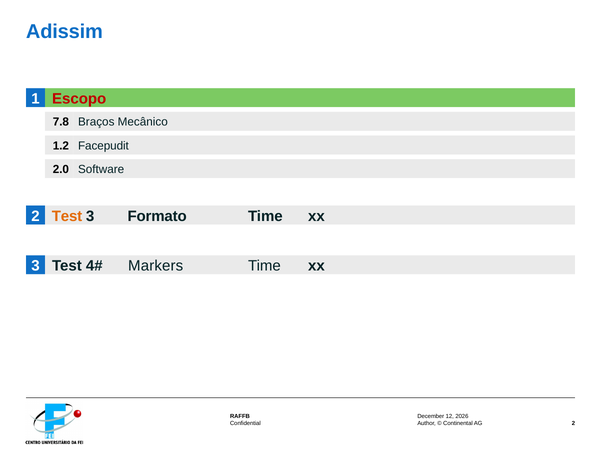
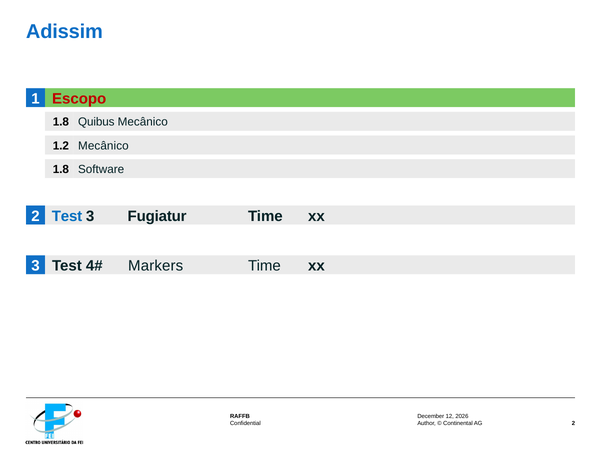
7.8 at (61, 122): 7.8 -> 1.8
Braços: Braços -> Quibus
Facepudit at (103, 146): Facepudit -> Mecânico
2.0 at (61, 169): 2.0 -> 1.8
Test at (67, 216) colour: orange -> blue
Formato: Formato -> Fugiatur
